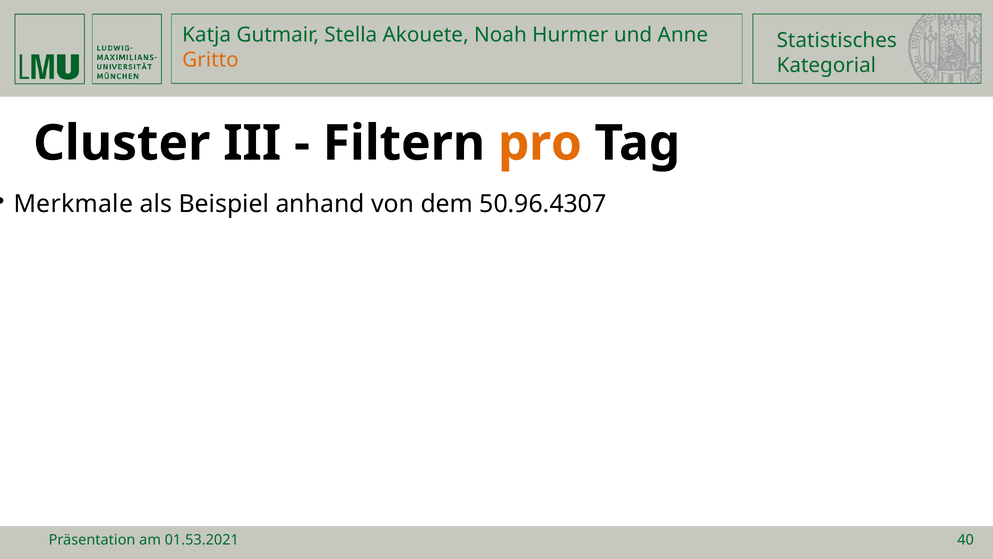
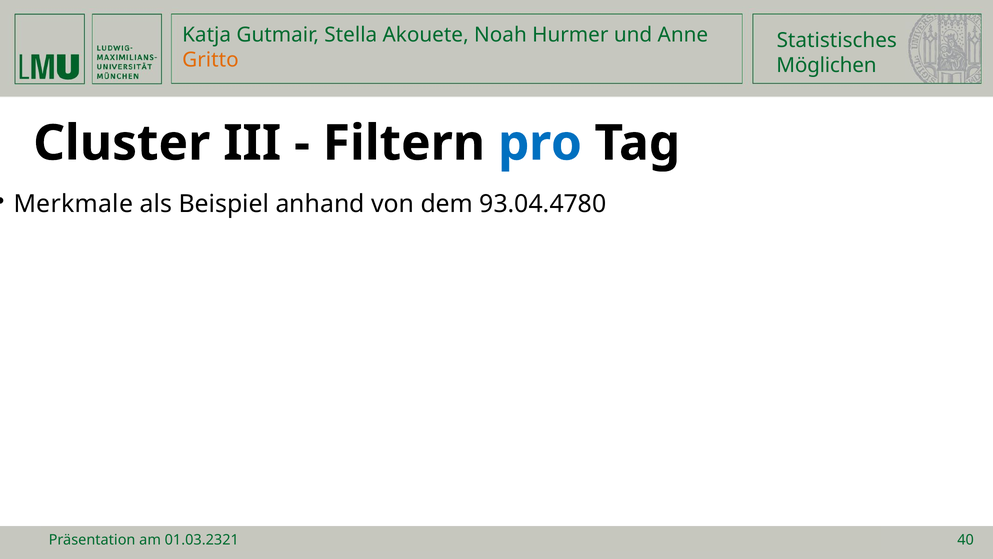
Kategorial: Kategorial -> Möglichen
pro colour: orange -> blue
50.96.4307: 50.96.4307 -> 93.04.4780
01.53.2021: 01.53.2021 -> 01.03.2321
